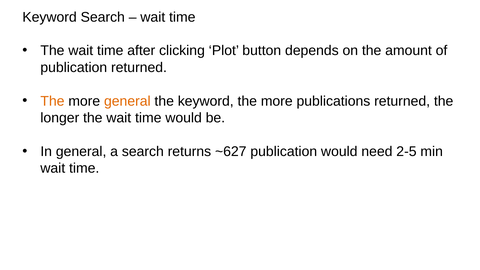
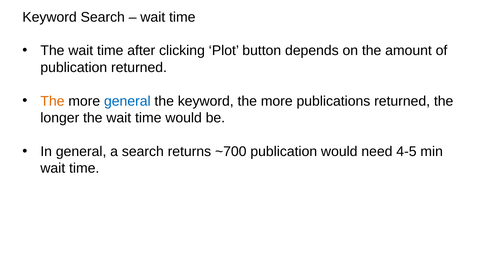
general at (127, 101) colour: orange -> blue
~627: ~627 -> ~700
2-5: 2-5 -> 4-5
